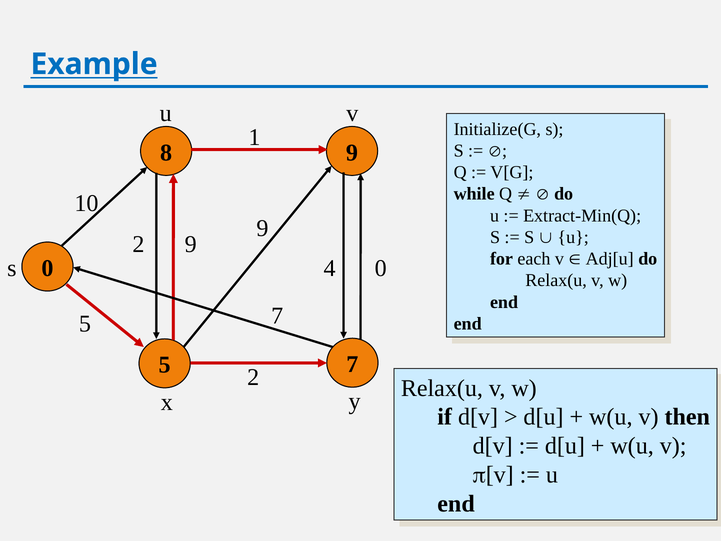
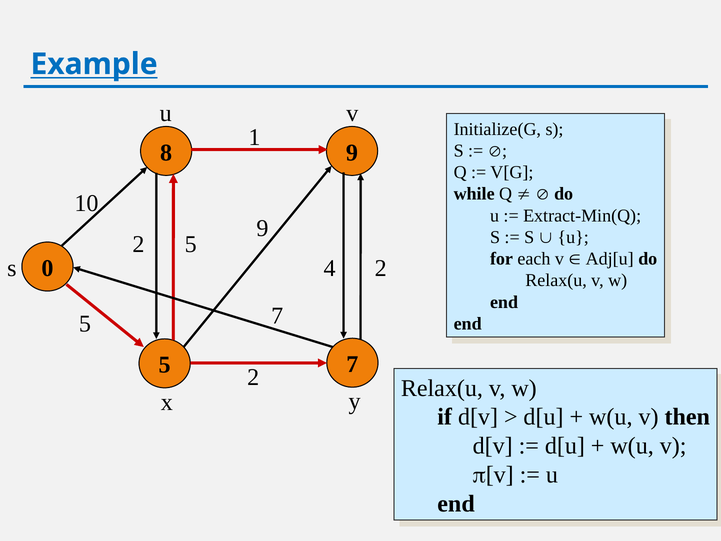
9 at (191, 244): 9 -> 5
4 0: 0 -> 2
